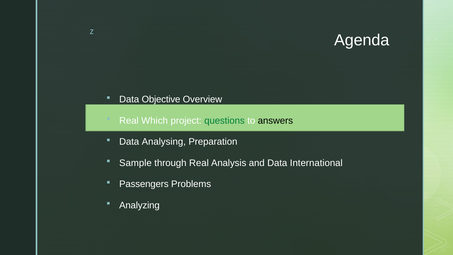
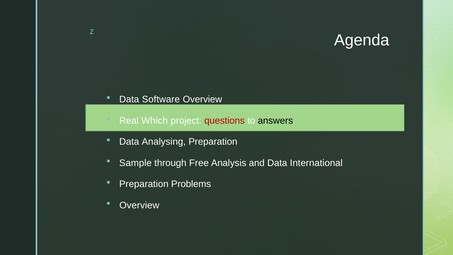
Objective: Objective -> Software
questions colour: green -> red
through Real: Real -> Free
Passengers at (144, 184): Passengers -> Preparation
Analyzing at (139, 205): Analyzing -> Overview
